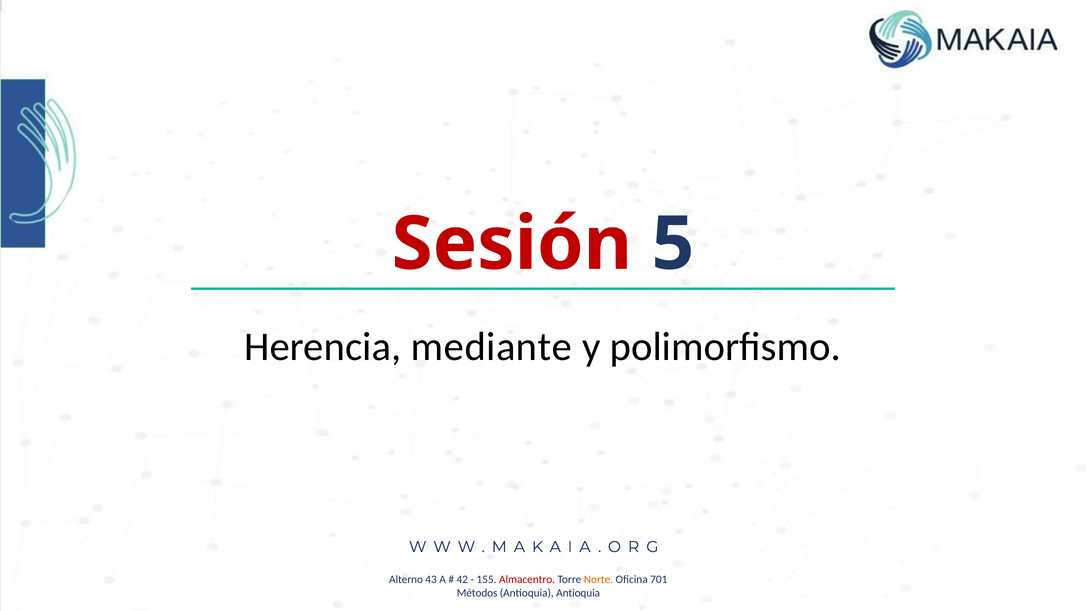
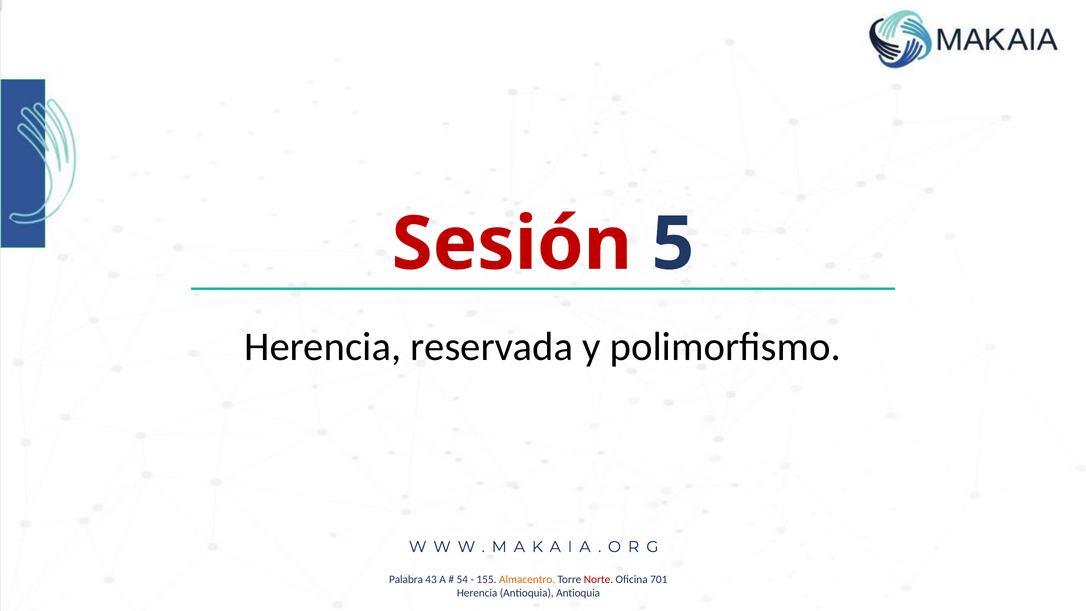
mediante: mediante -> reservada
Alterno: Alterno -> Palabra
42: 42 -> 54
Almacentro colour: red -> orange
Norte colour: orange -> red
Métodos at (477, 593): Métodos -> Herencia
